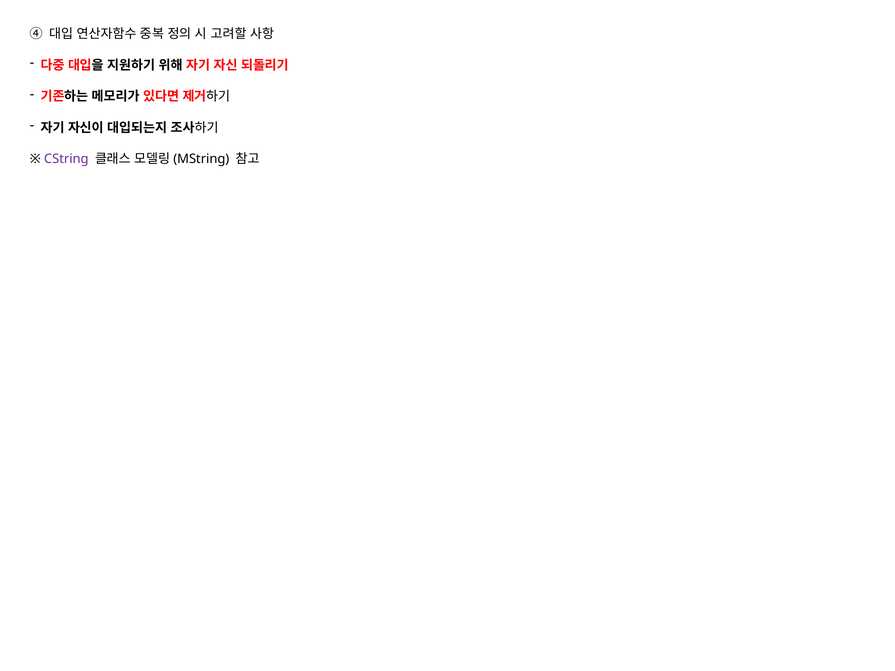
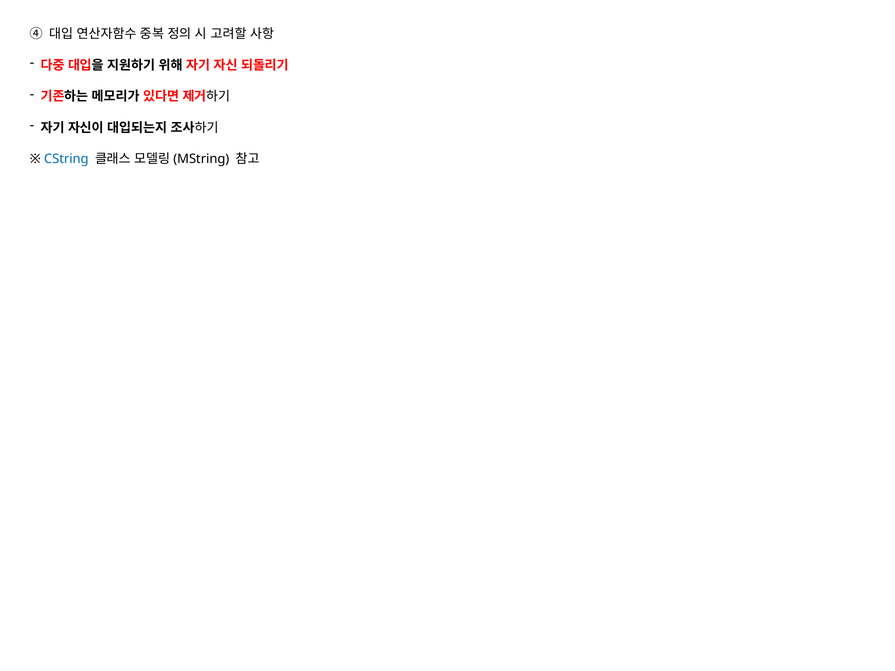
CString colour: purple -> blue
